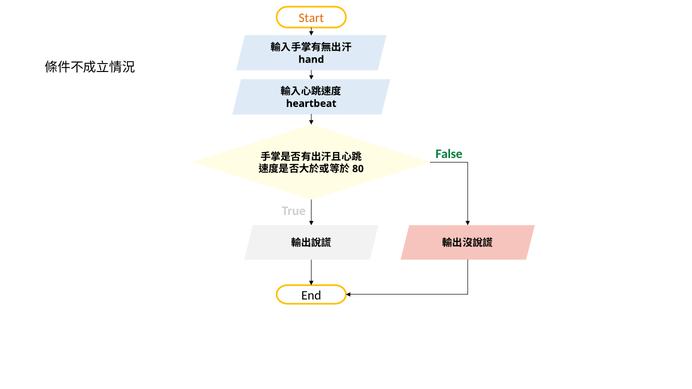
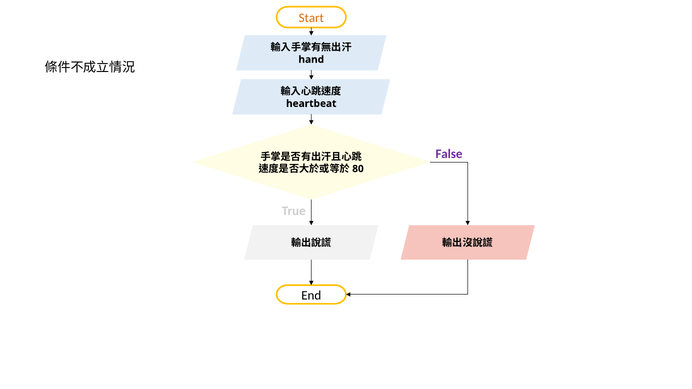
False colour: green -> purple
